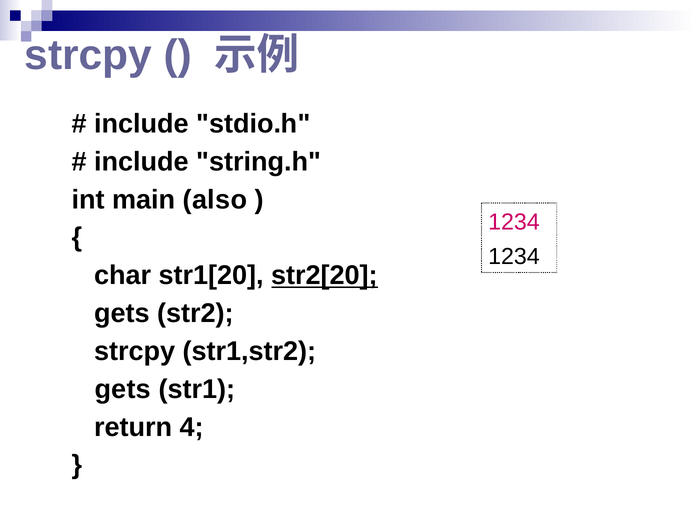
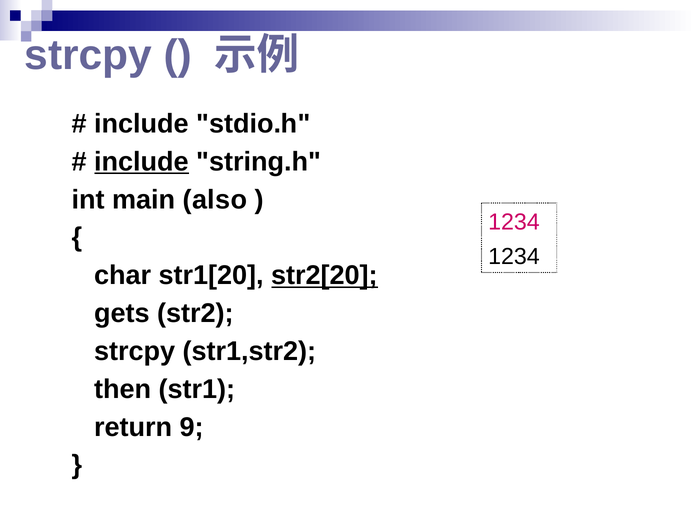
include at (142, 162) underline: none -> present
gets at (123, 389): gets -> then
4: 4 -> 9
